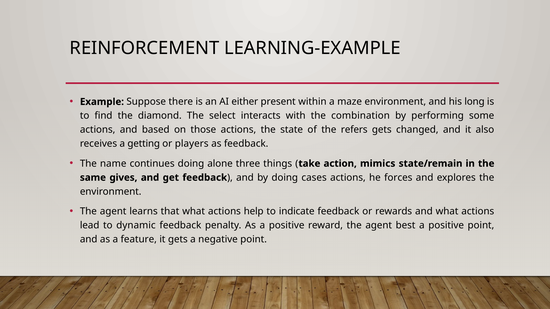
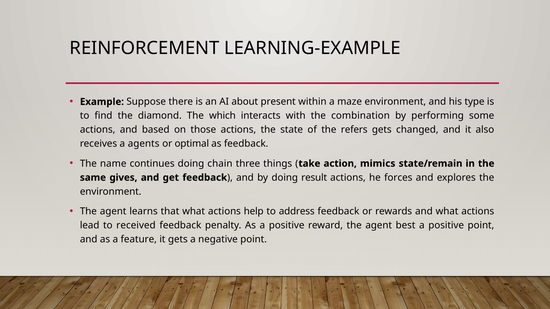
either: either -> about
long: long -> type
select: select -> which
getting: getting -> agents
players: players -> optimal
alone: alone -> chain
cases: cases -> result
indicate: indicate -> address
dynamic: dynamic -> received
